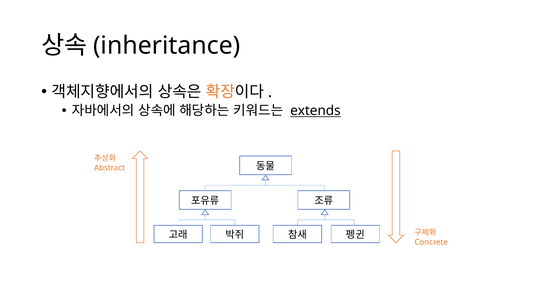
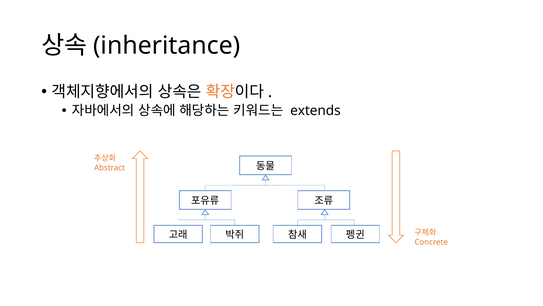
extends underline: present -> none
